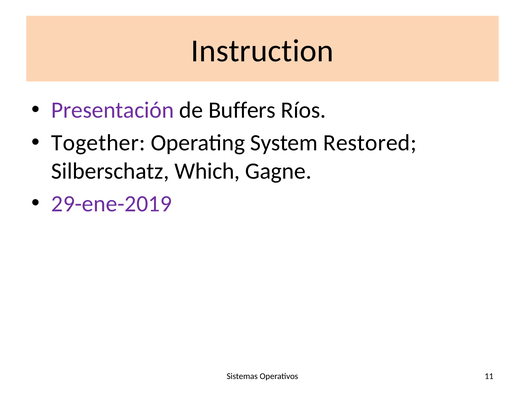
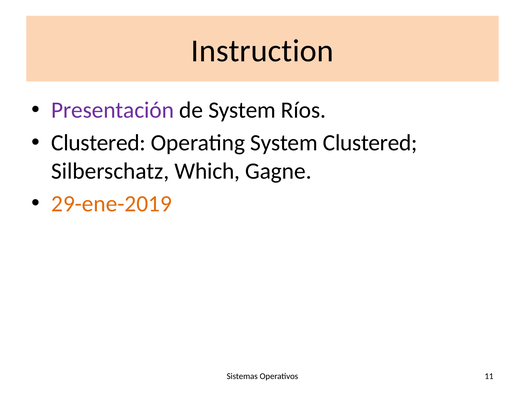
de Buffers: Buffers -> System
Together at (98, 143): Together -> Clustered
System Restored: Restored -> Clustered
29-ene-2019 colour: purple -> orange
